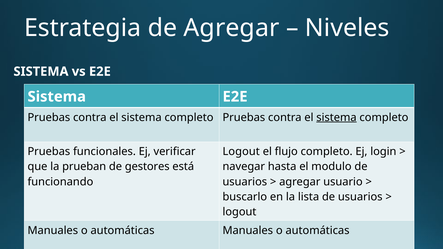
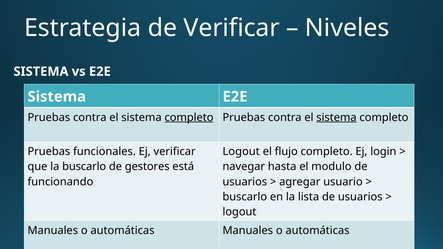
de Agregar: Agregar -> Verificar
completo at (189, 117) underline: none -> present
la prueban: prueban -> buscarlo
